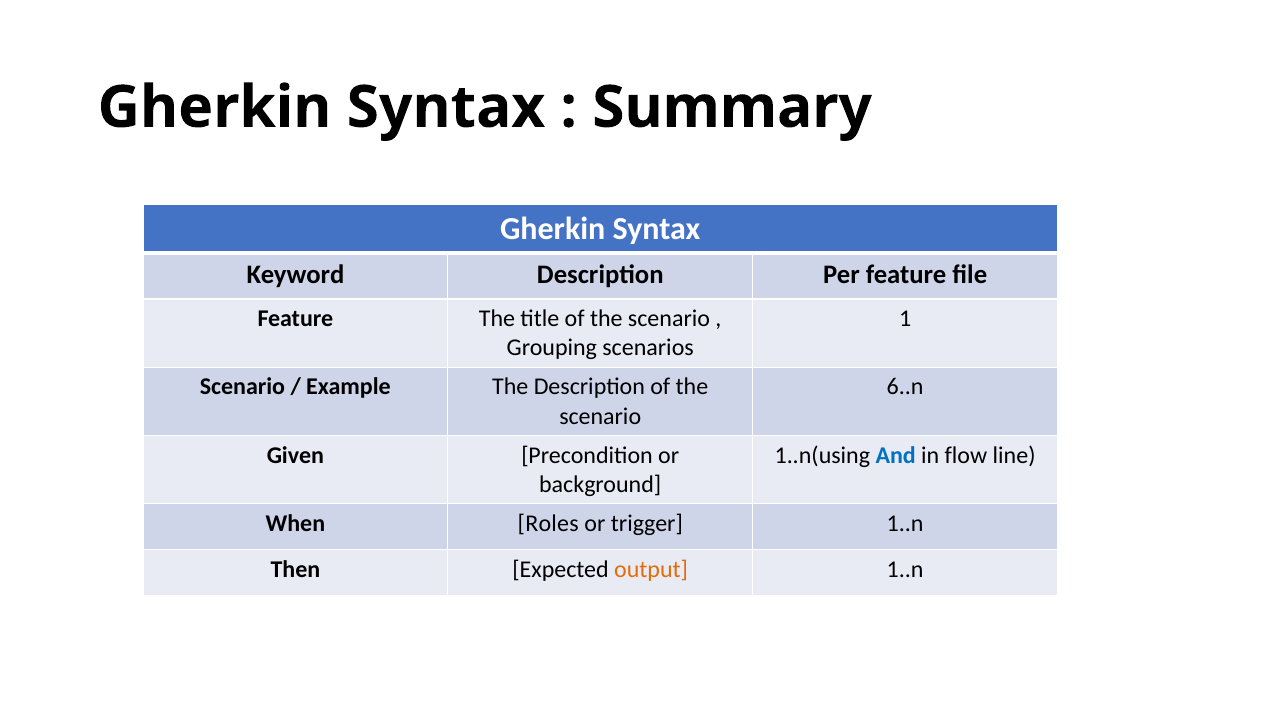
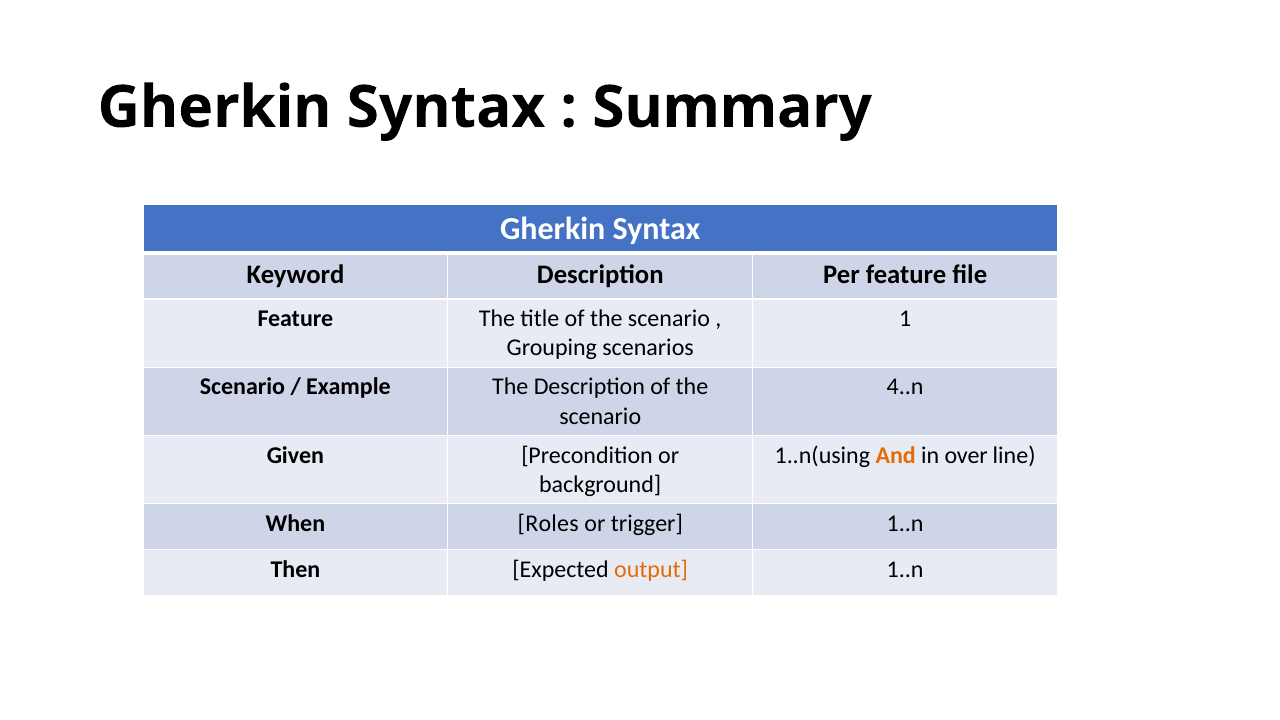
6..n: 6..n -> 4..n
And colour: blue -> orange
flow: flow -> over
